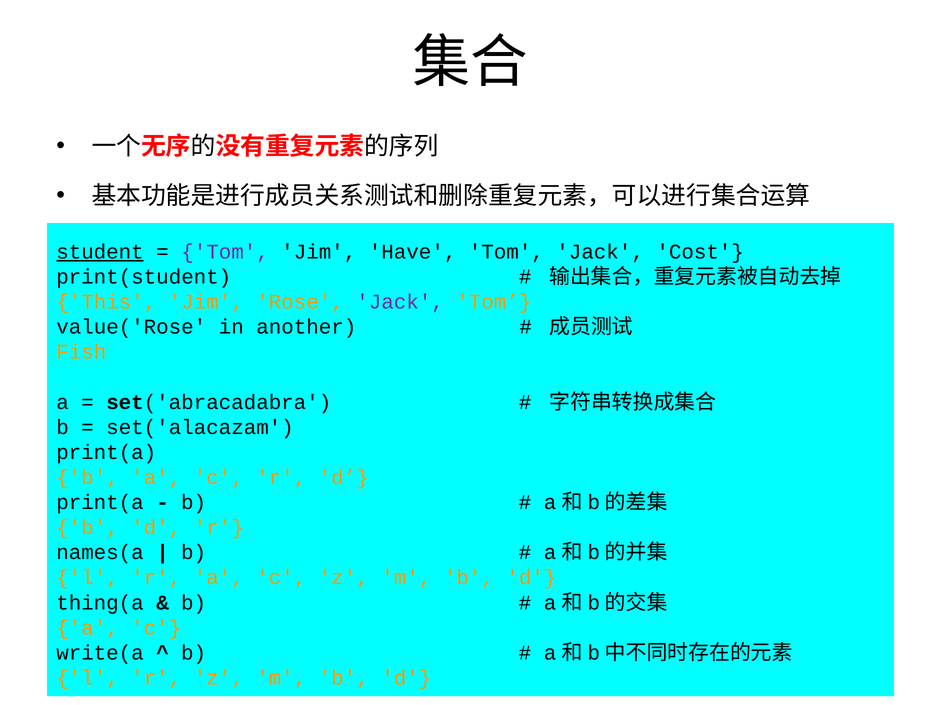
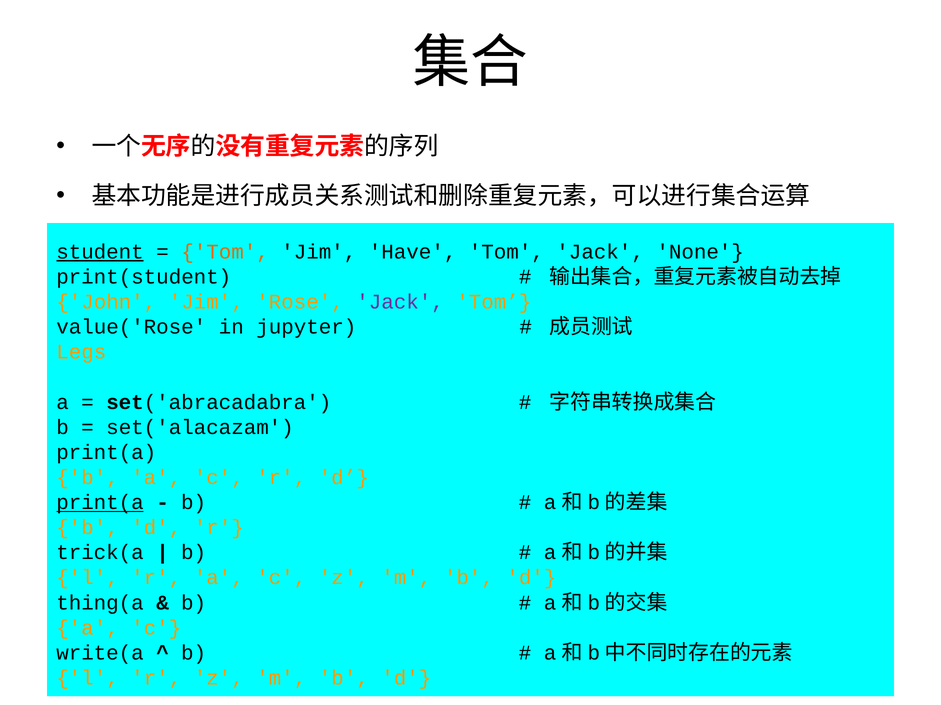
Tom at (225, 252) colour: purple -> orange
Cost: Cost -> None
This: This -> John
another: another -> jupyter
Fish: Fish -> Legs
print(a at (100, 503) underline: none -> present
names(a: names(a -> trick(a
